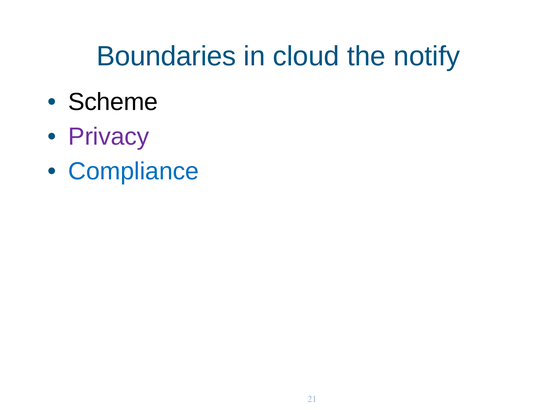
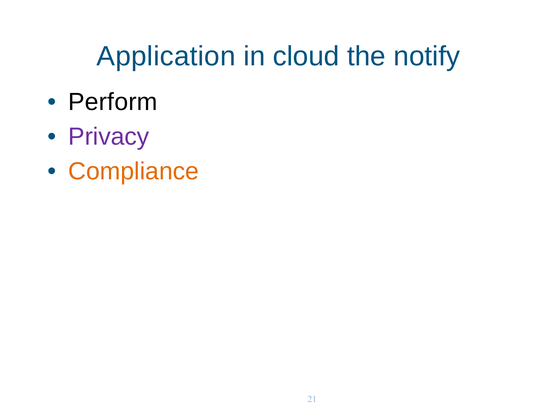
Boundaries: Boundaries -> Application
Scheme: Scheme -> Perform
Compliance colour: blue -> orange
